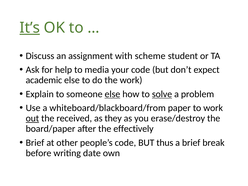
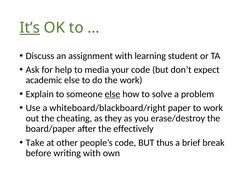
scheme: scheme -> learning
solve underline: present -> none
whiteboard/blackboard/from: whiteboard/blackboard/from -> whiteboard/blackboard/right
out underline: present -> none
received: received -> cheating
Brief at (35, 143): Brief -> Take
writing date: date -> with
